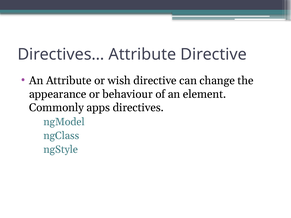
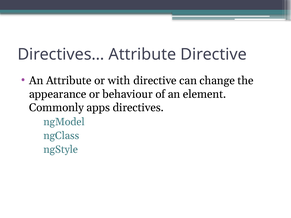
wish: wish -> with
